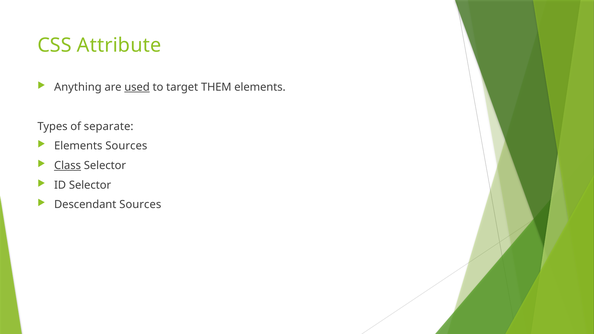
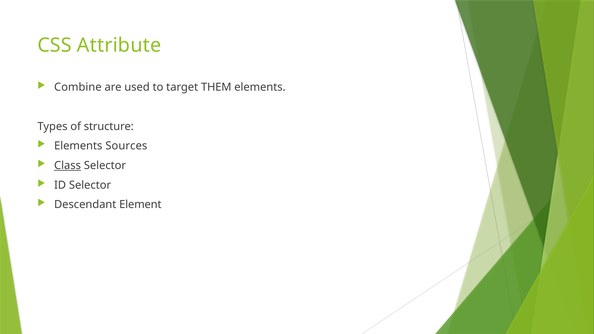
Anything: Anything -> Combine
used underline: present -> none
separate: separate -> structure
Descendant Sources: Sources -> Element
